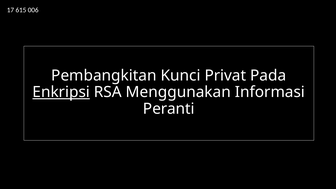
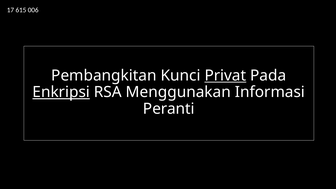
Privat underline: none -> present
